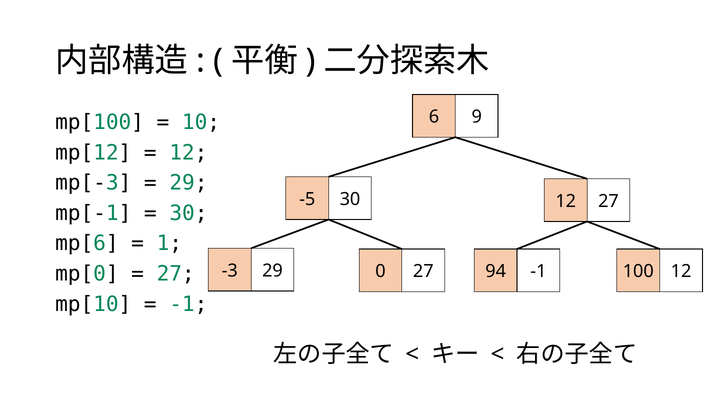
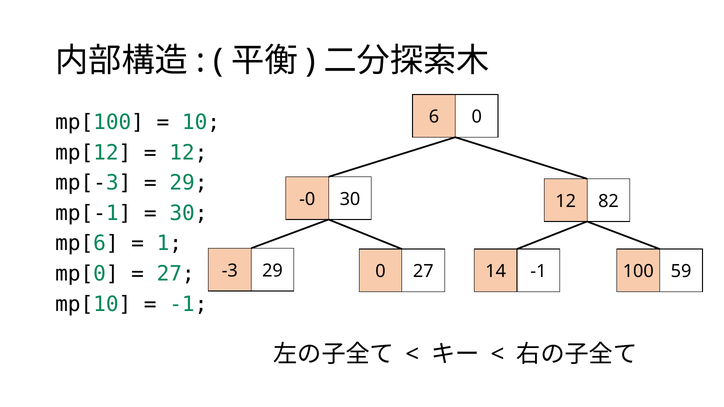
6 9: 9 -> 0
-5: -5 -> -0
12 27: 27 -> 82
94: 94 -> 14
100 12: 12 -> 59
